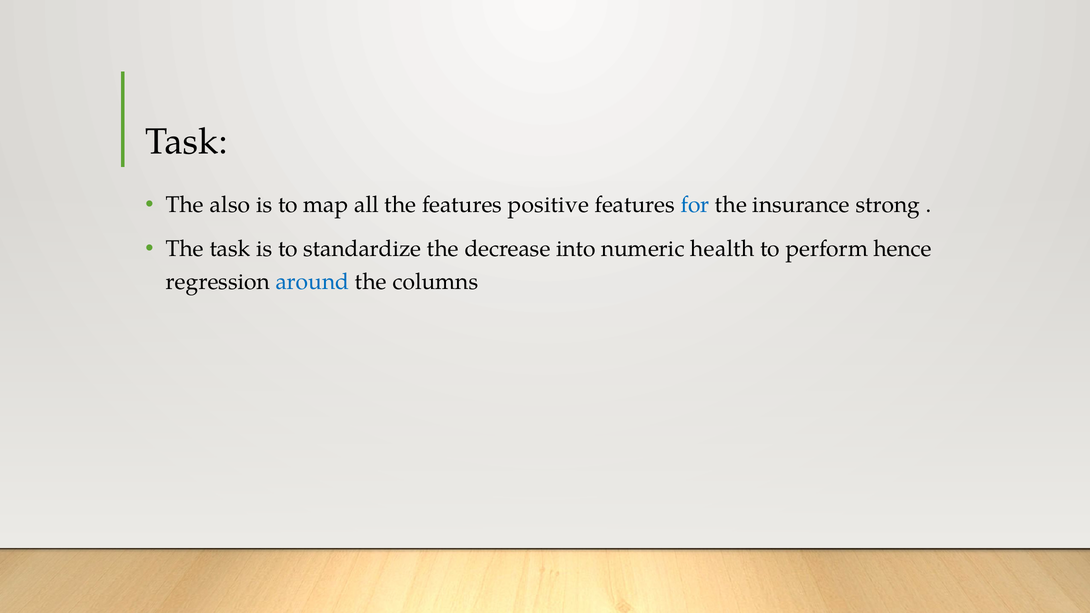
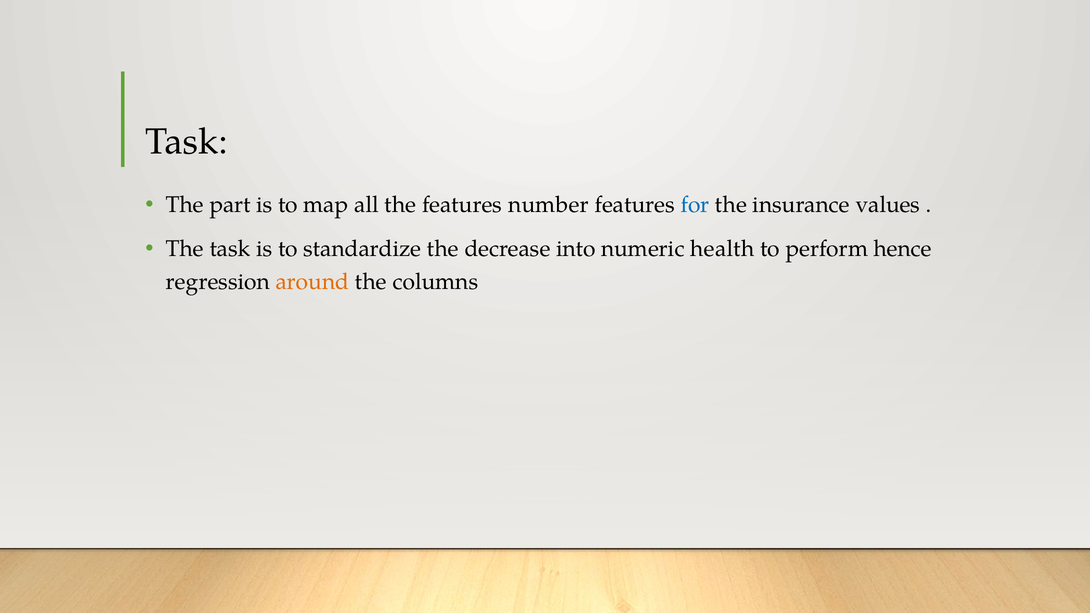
also: also -> part
positive: positive -> number
strong: strong -> values
around colour: blue -> orange
